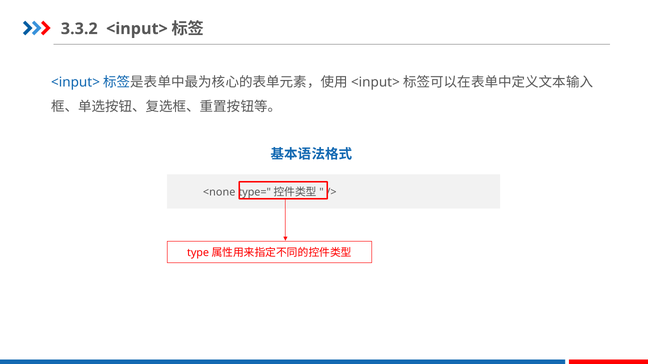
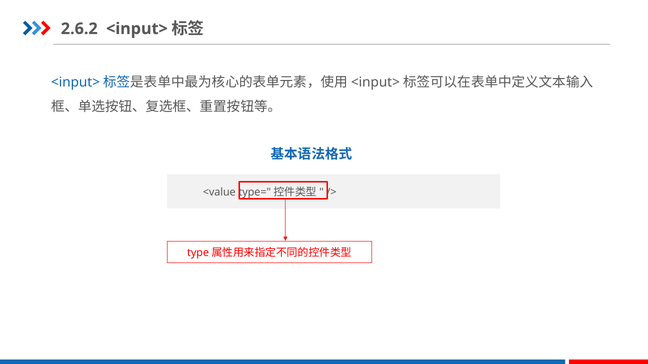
3.3.2: 3.3.2 -> 2.6.2
<none: <none -> <value
